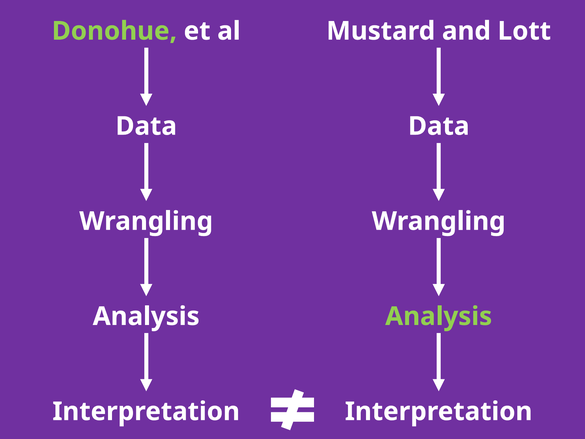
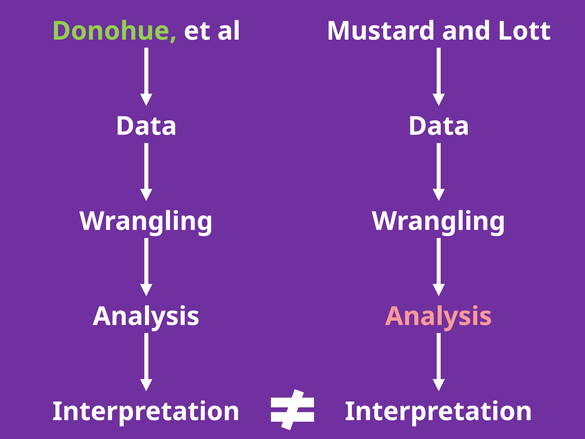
Analysis at (439, 316) colour: light green -> pink
